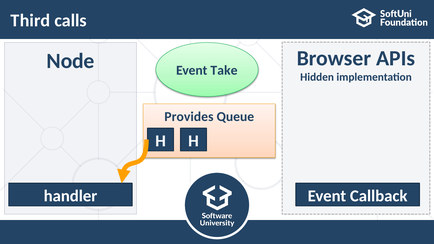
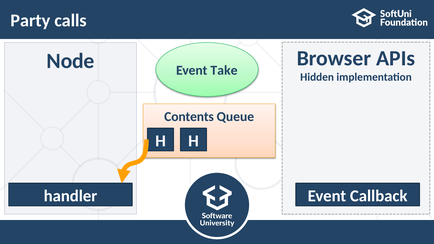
Third: Third -> Party
Provides: Provides -> Contents
